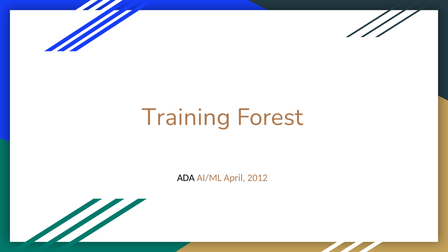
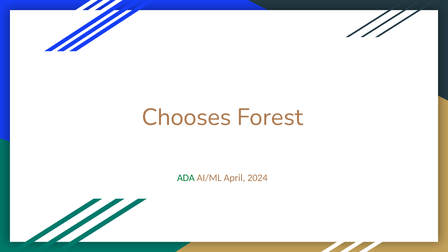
Training: Training -> Chooses
ADA colour: black -> green
2012: 2012 -> 2024
